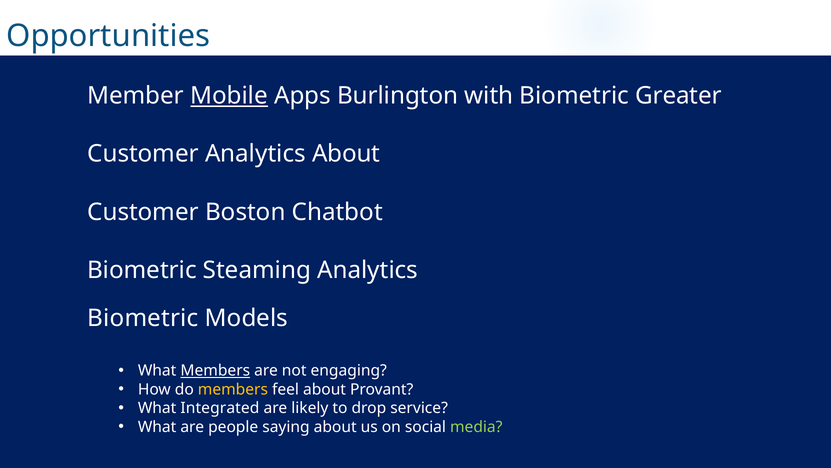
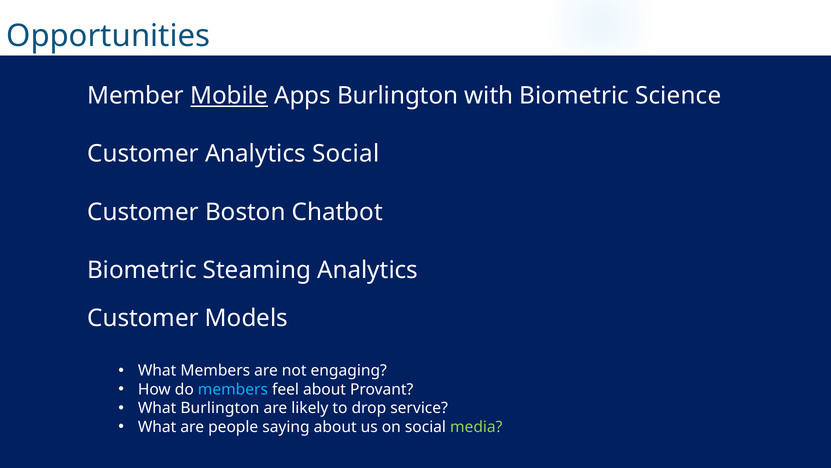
Greater: Greater -> Science
Analytics About: About -> Social
Biometric at (143, 318): Biometric -> Customer
Members at (215, 370) underline: present -> none
members at (233, 389) colour: yellow -> light blue
What Integrated: Integrated -> Burlington
